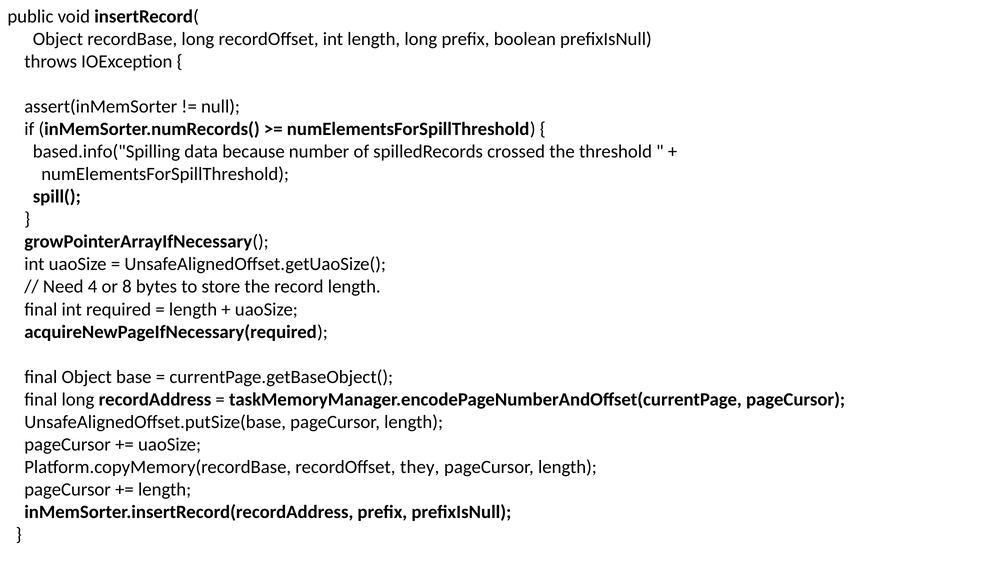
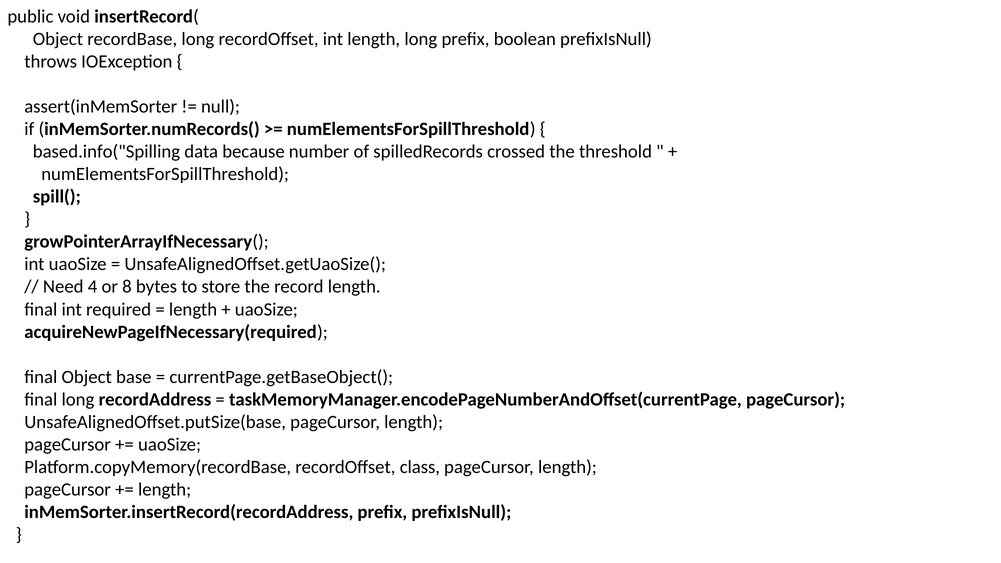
they: they -> class
